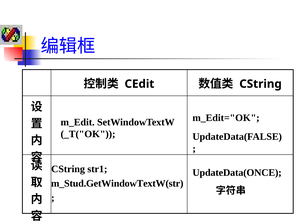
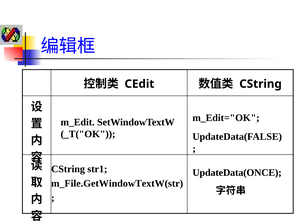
m_Stud.GetWindowTextW(str: m_Stud.GetWindowTextW(str -> m_File.GetWindowTextW(str
